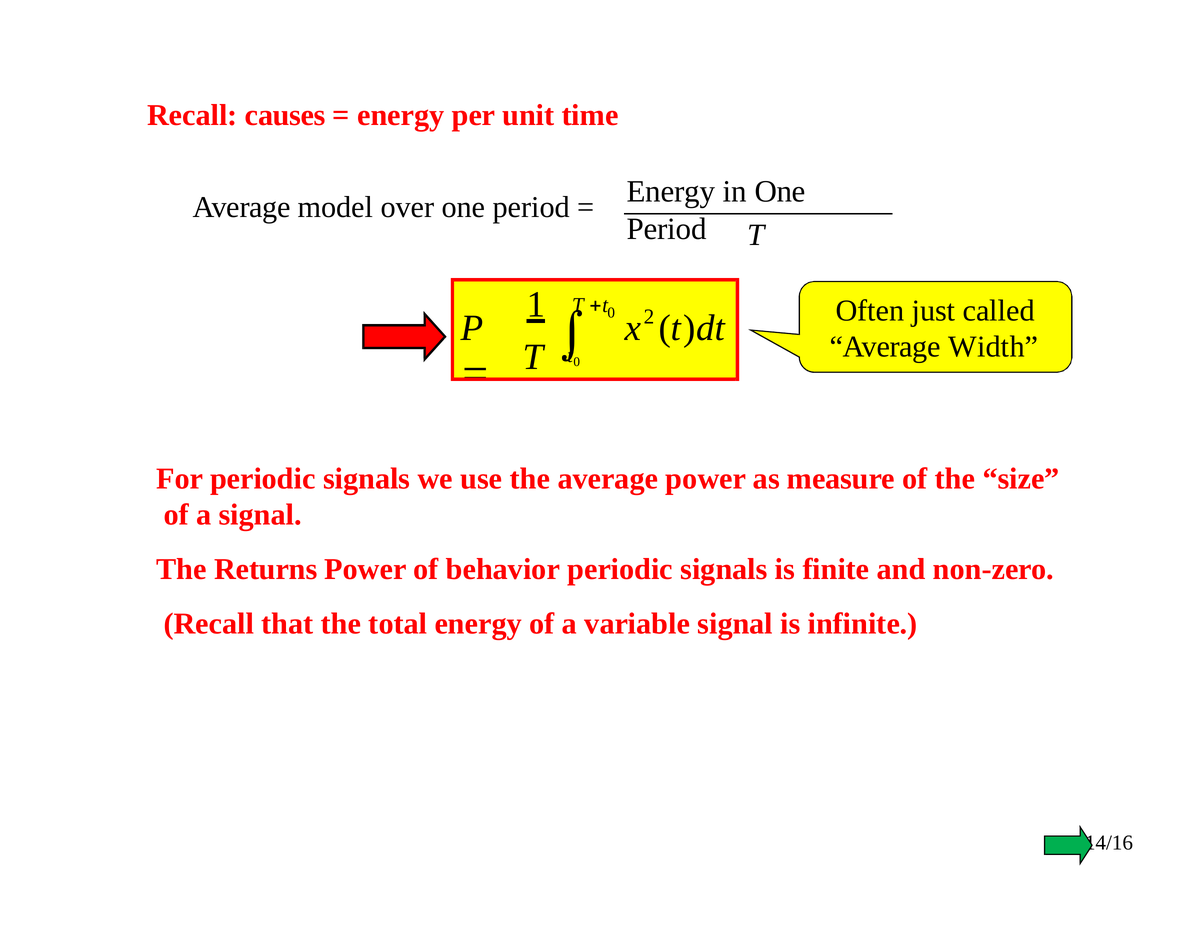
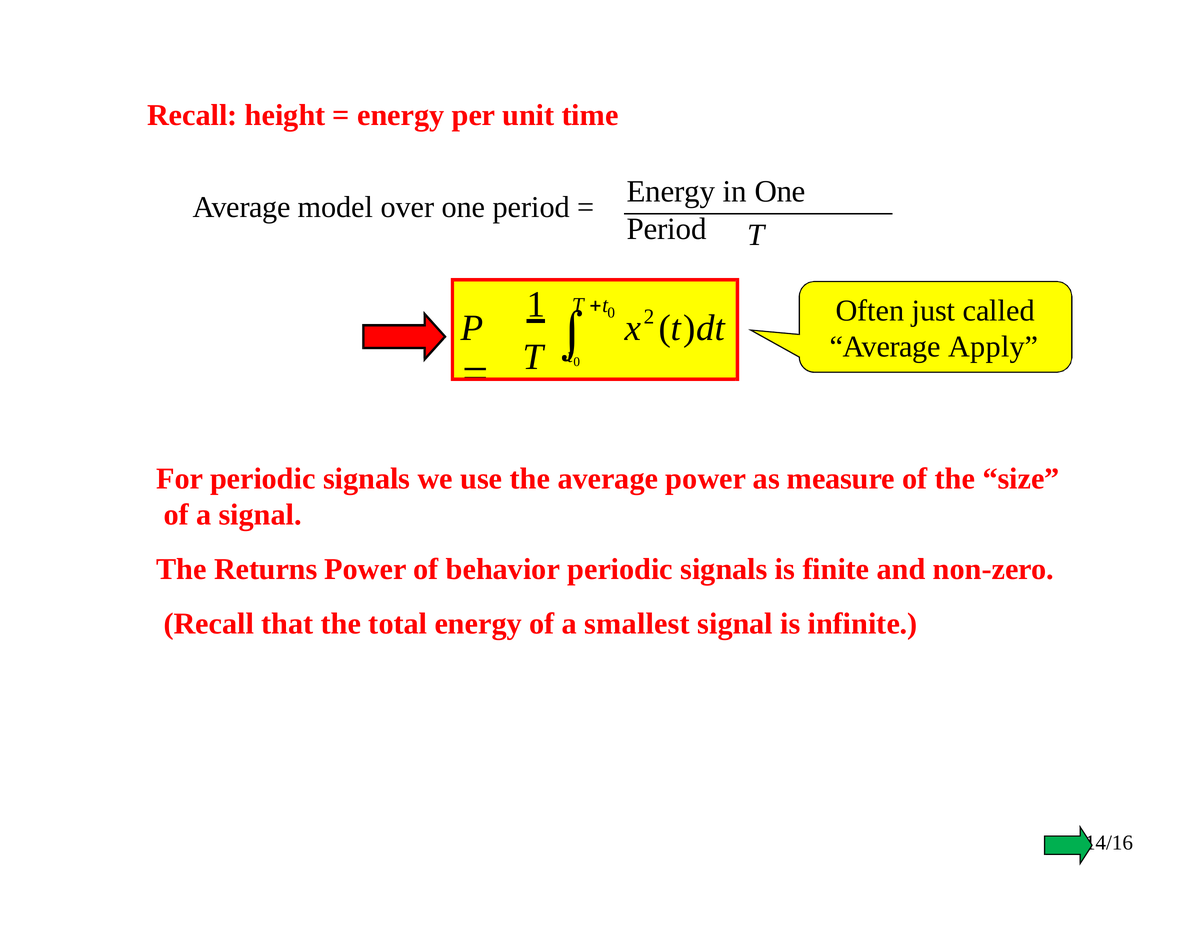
causes: causes -> height
Width: Width -> Apply
variable: variable -> smallest
